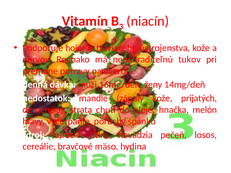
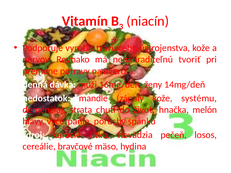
hojenie: hojenie -> vyrobiť
tukov: tukov -> tvoriť
prijatých: prijatých -> systému
oleje: oleje -> život
